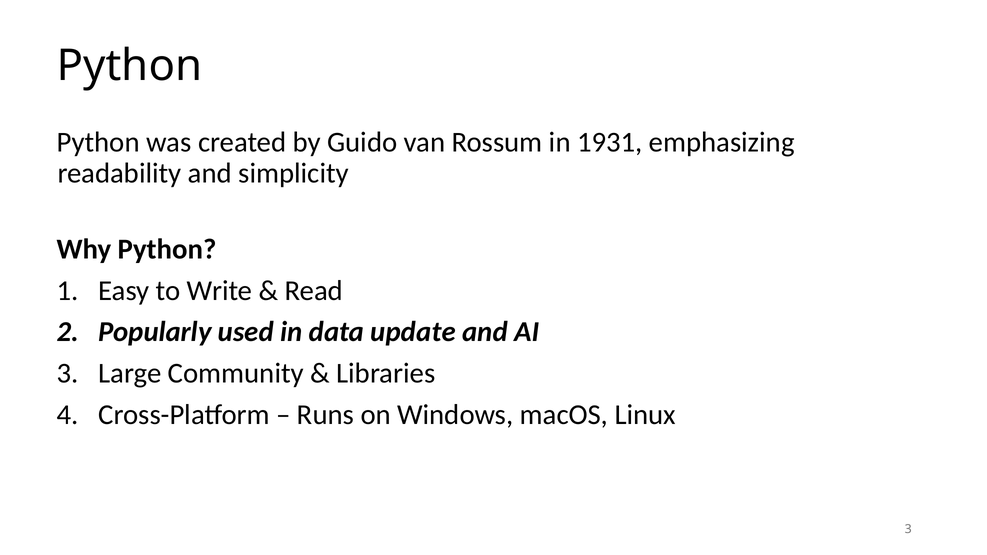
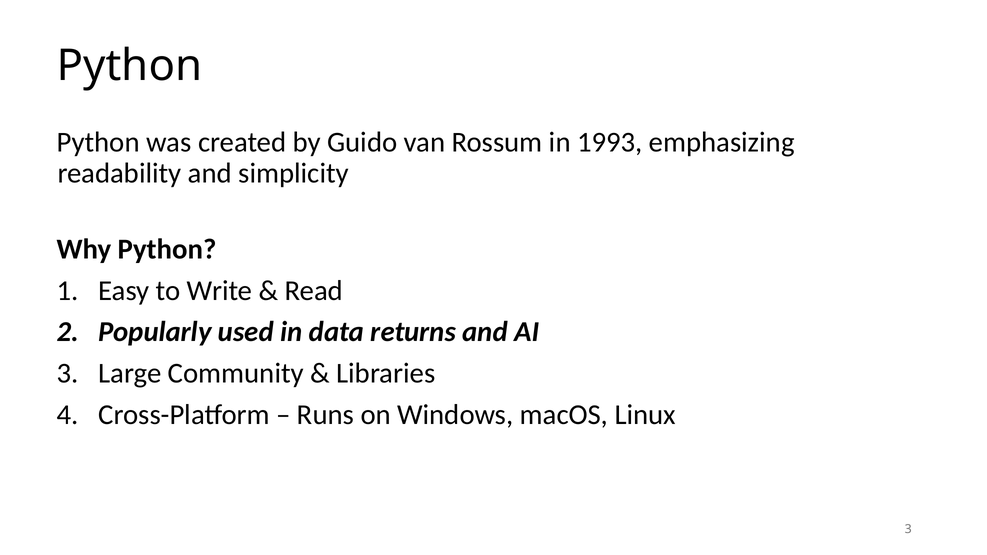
1931: 1931 -> 1993
update: update -> returns
